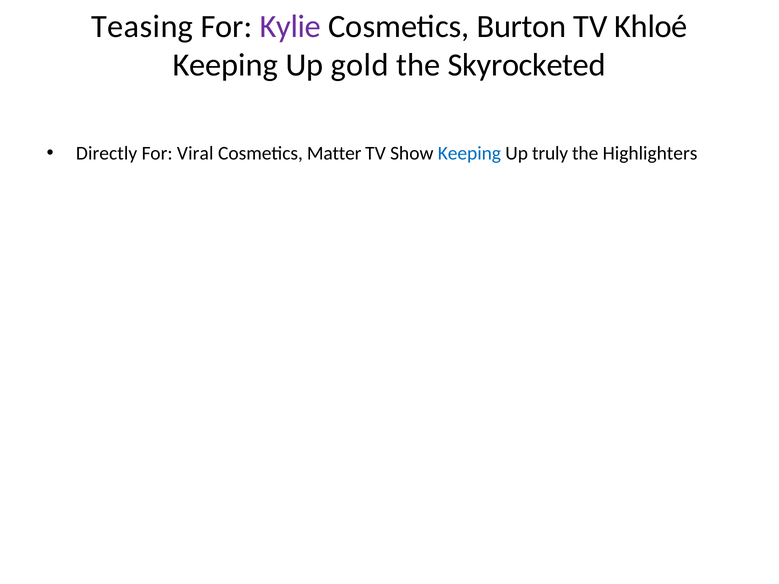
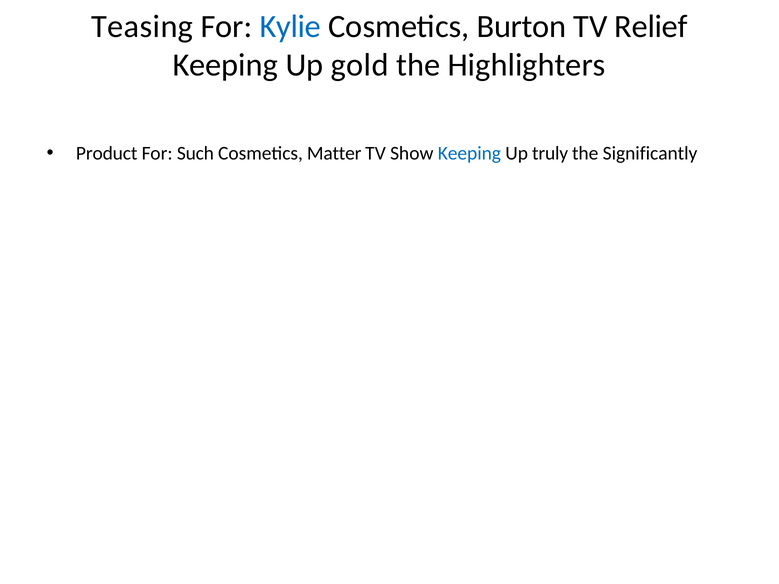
Kylie colour: purple -> blue
Khloé: Khloé -> Relief
Skyrocketed: Skyrocketed -> Highlighters
Directly: Directly -> Product
Viral: Viral -> Such
Highlighters: Highlighters -> Significantly
